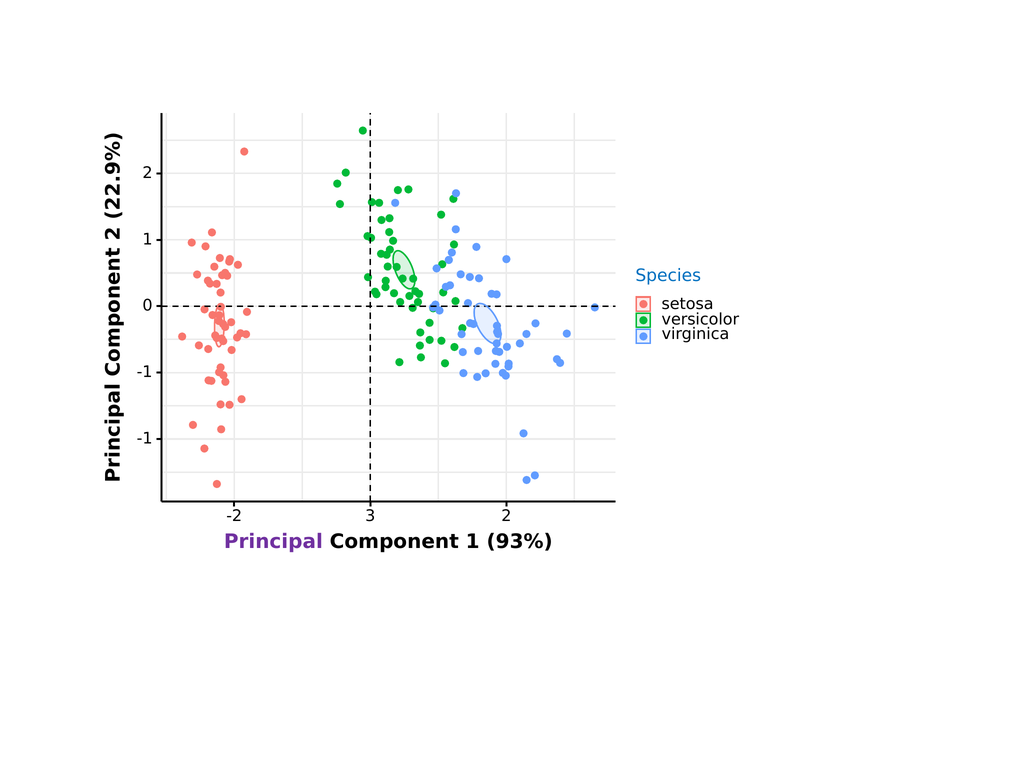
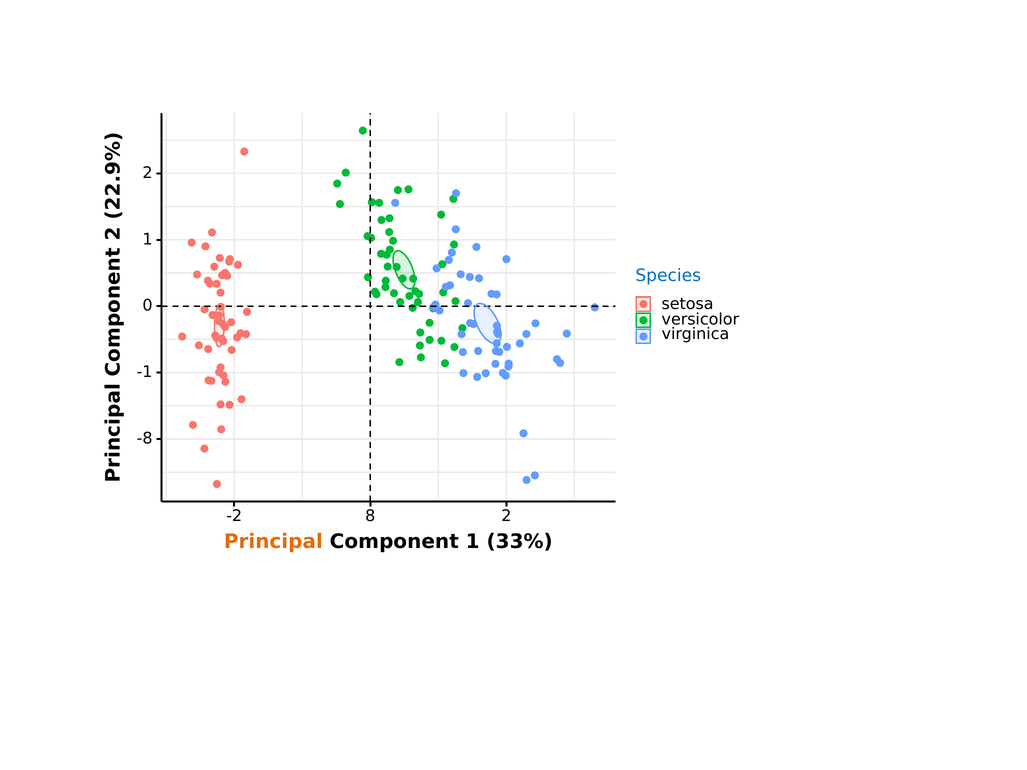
-1 at (145, 439): -1 -> -8
3: 3 -> 8
Principal colour: purple -> orange
93%: 93% -> 33%
